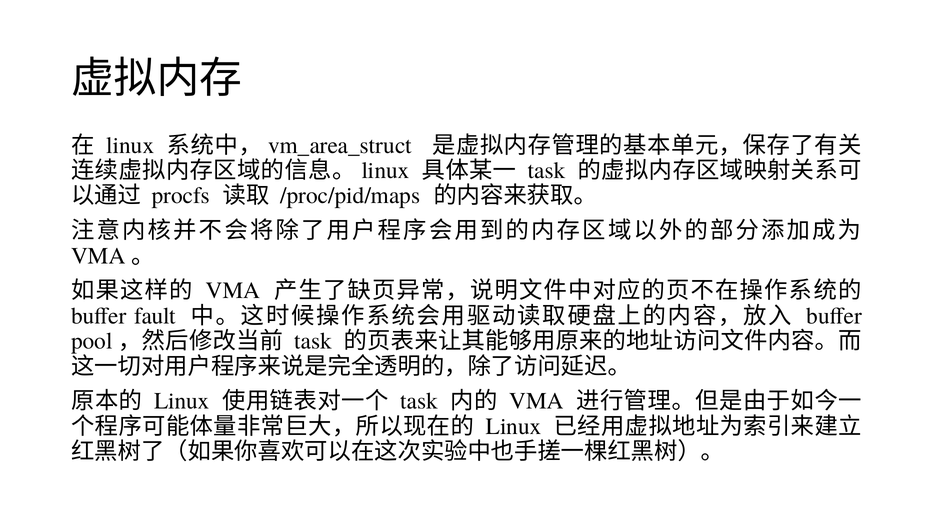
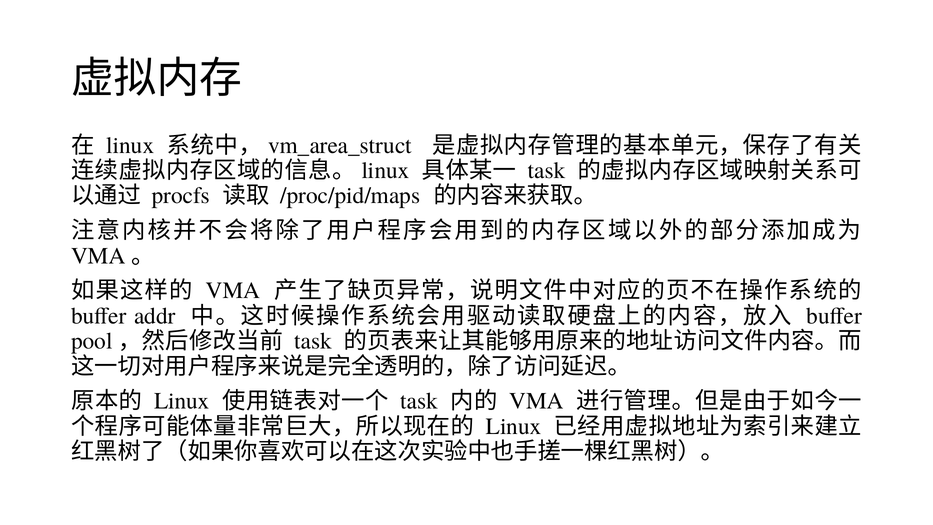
fault: fault -> addr
